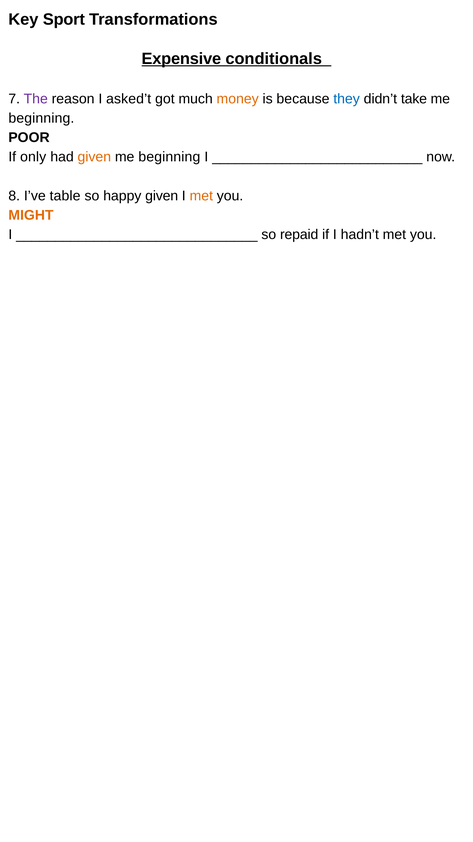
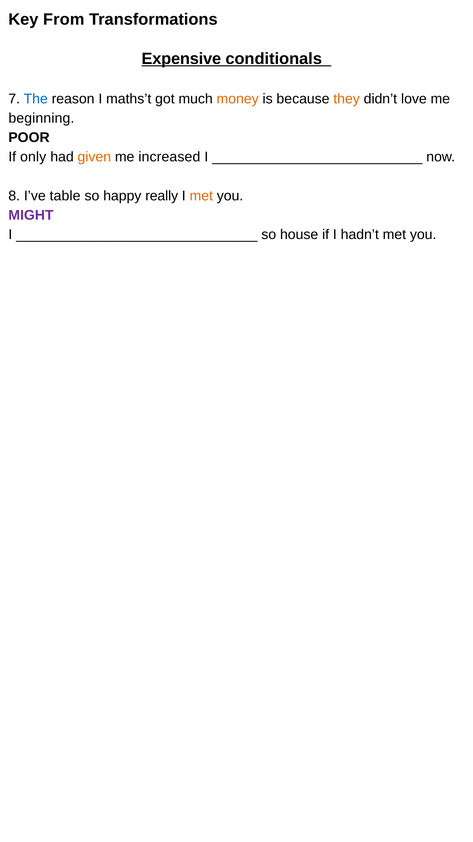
Sport: Sport -> From
The colour: purple -> blue
asked’t: asked’t -> maths’t
they colour: blue -> orange
take: take -> love
beginning at (169, 157): beginning -> increased
happy given: given -> really
MIGHT colour: orange -> purple
repaid: repaid -> house
